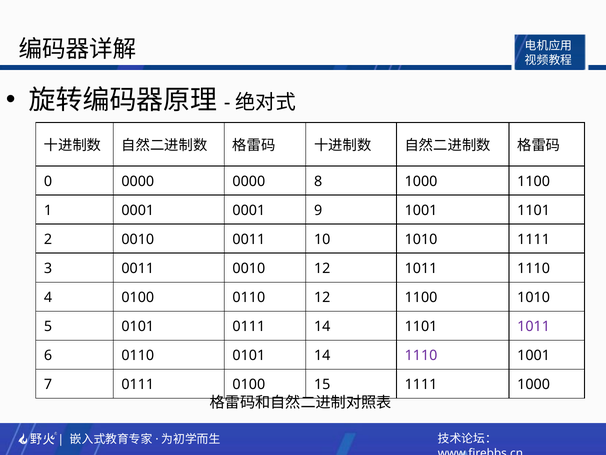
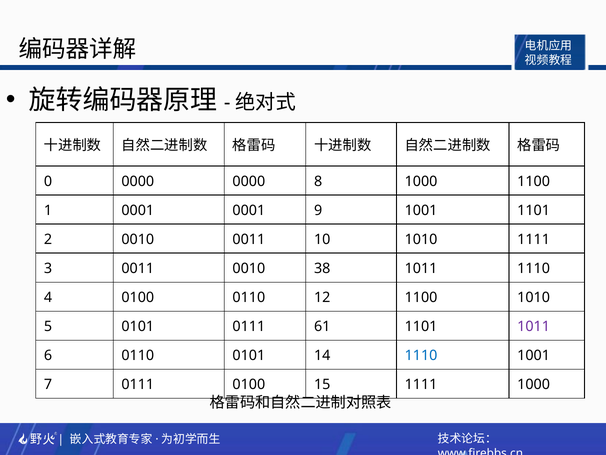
0010 12: 12 -> 38
0111 14: 14 -> 61
1110 at (421, 355) colour: purple -> blue
